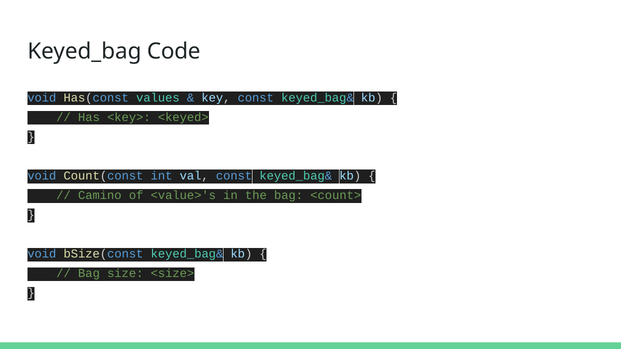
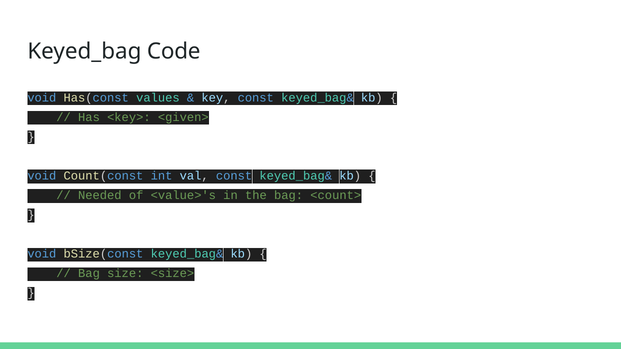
<keyed>: <keyed> -> <given>
Camino: Camino -> Needed
